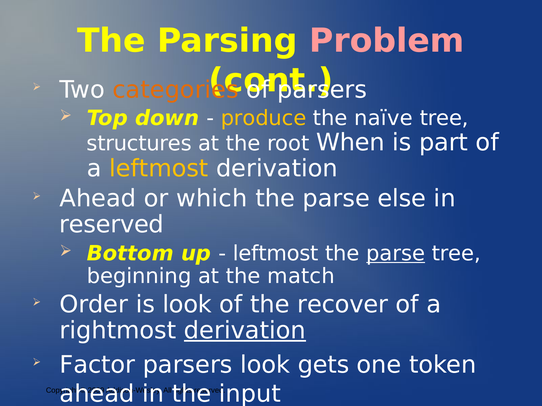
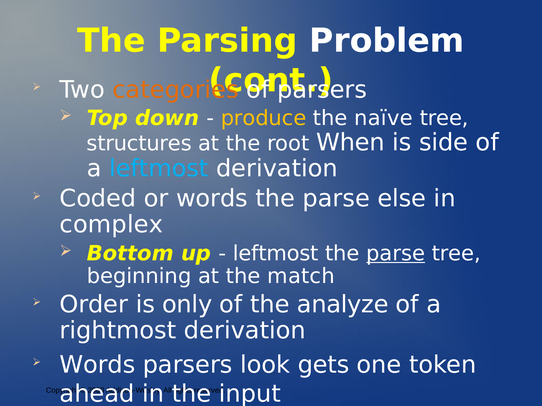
Problem colour: pink -> white
part: part -> side
leftmost at (159, 169) colour: yellow -> light blue
Ahead at (98, 199): Ahead -> Coded
or which: which -> words
reserved at (112, 225): reserved -> complex
is look: look -> only
recover: recover -> analyze
derivation at (245, 331) underline: present -> none
Factor at (97, 365): Factor -> Words
